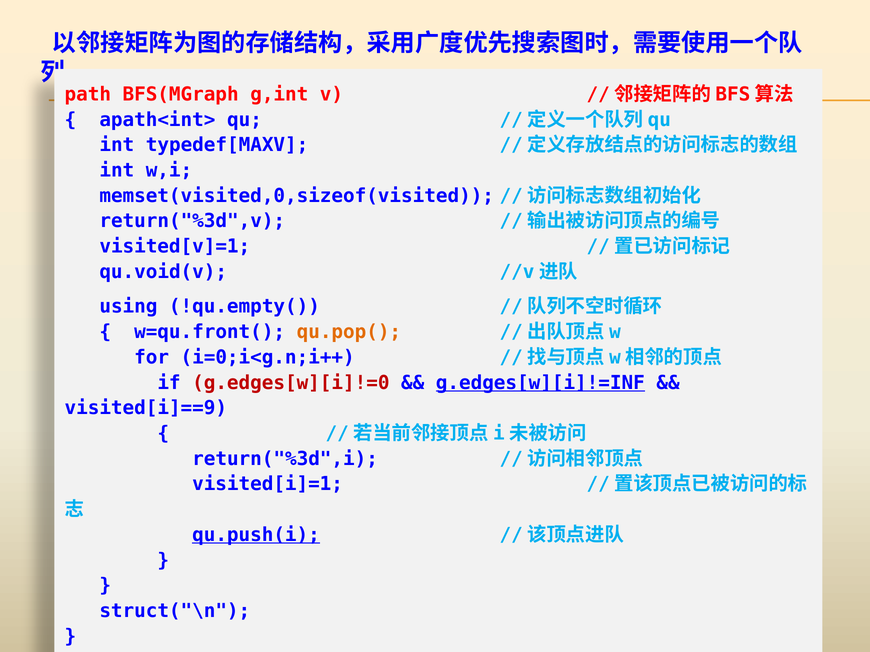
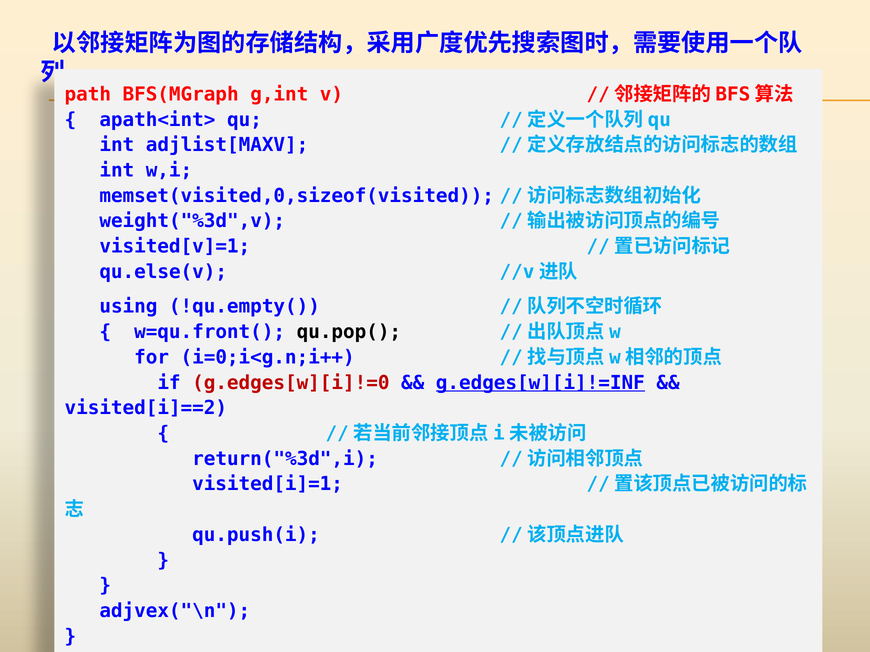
typedef[MAXV: typedef[MAXV -> adjlist[MAXV
return("%3d",v: return("%3d",v -> weight("%3d",v
qu.void(v: qu.void(v -> qu.else(v
qu.pop( colour: orange -> black
visited[i]==9: visited[i]==9 -> visited[i]==2
qu.push(i underline: present -> none
struct("\n: struct("\n -> adjvex("\n
